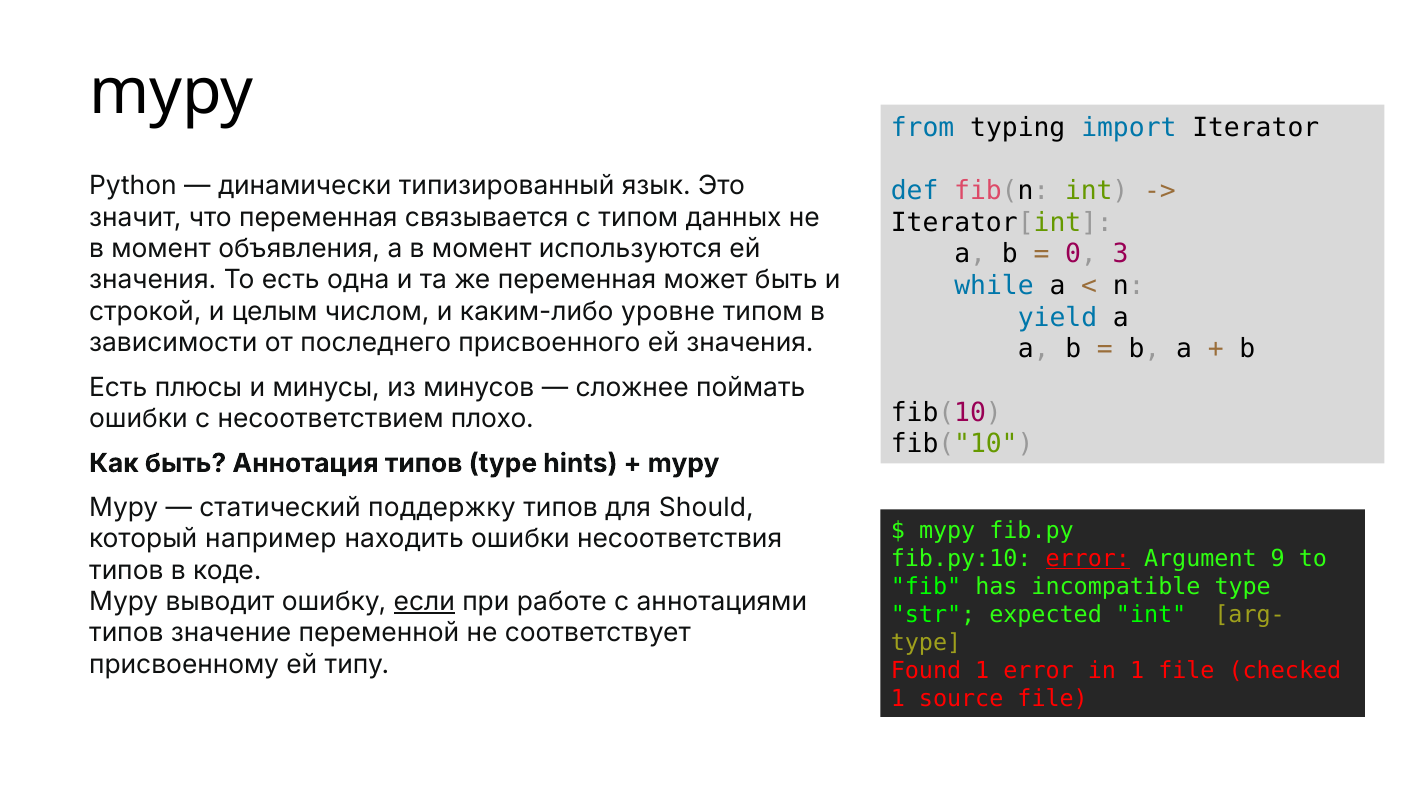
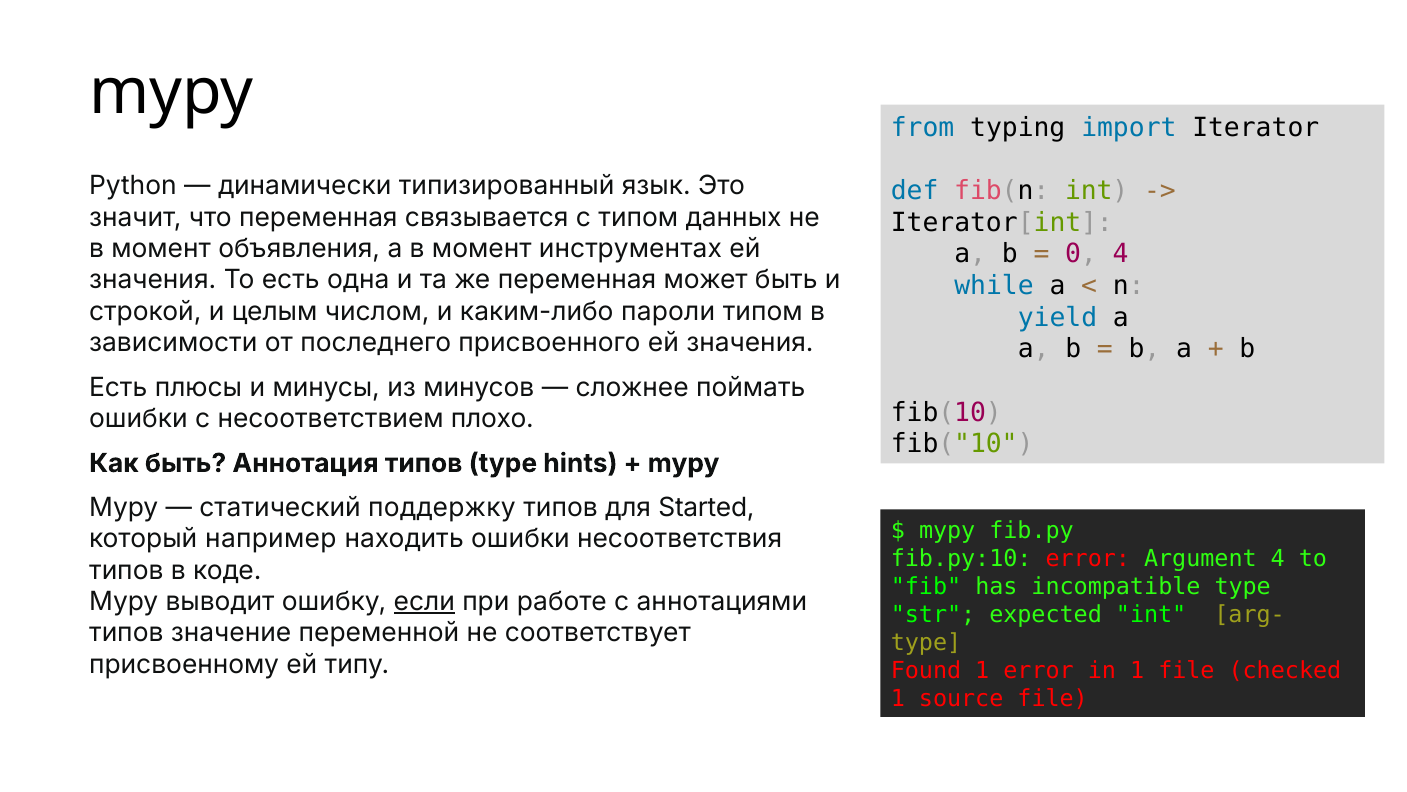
используются: используются -> инструментах
0 3: 3 -> 4
уровне: уровне -> пароли
Should: Should -> Started
error at (1088, 558) underline: present -> none
Argument 9: 9 -> 4
